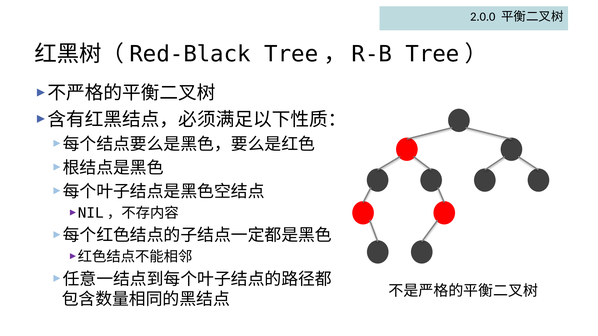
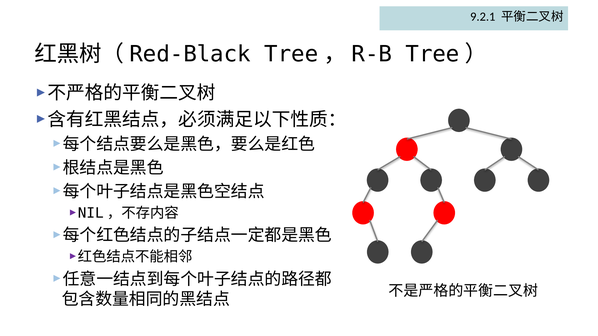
2.0.0: 2.0.0 -> 9.2.1
